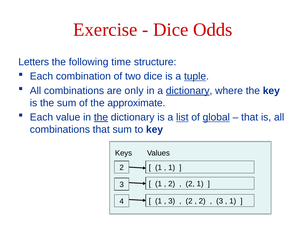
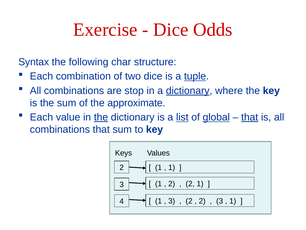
Letters: Letters -> Syntax
time: time -> char
only: only -> stop
that at (250, 117) underline: none -> present
